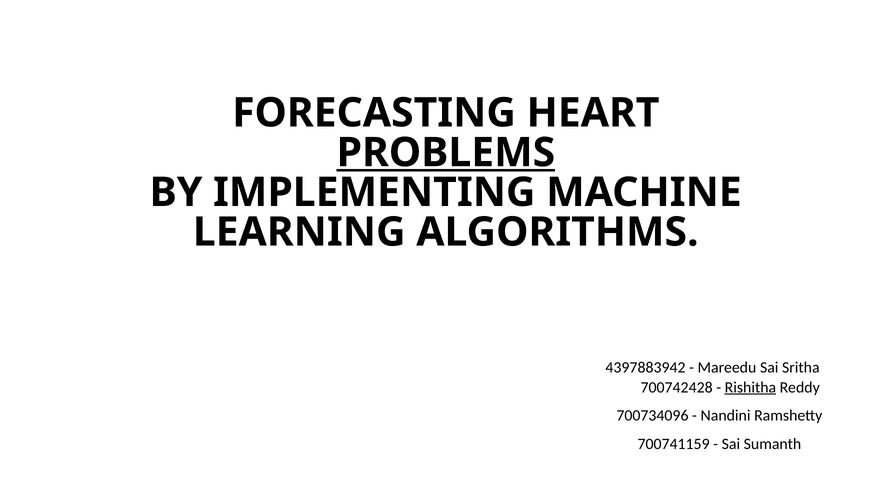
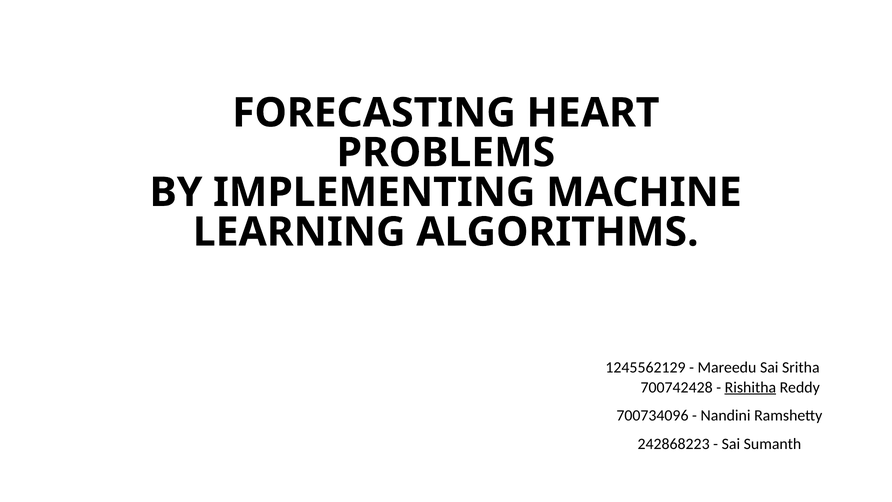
PROBLEMS underline: present -> none
4397883942: 4397883942 -> 1245562129
700741159: 700741159 -> 242868223
